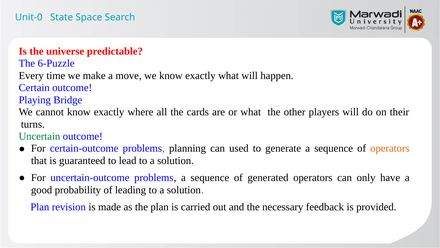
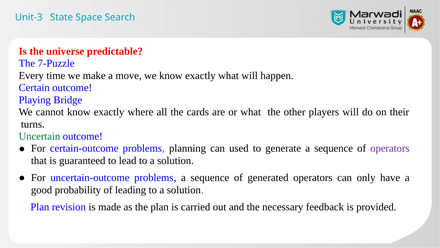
Unit-0: Unit-0 -> Unit-3
6-Puzzle: 6-Puzzle -> 7-Puzzle
operators at (390, 148) colour: orange -> purple
